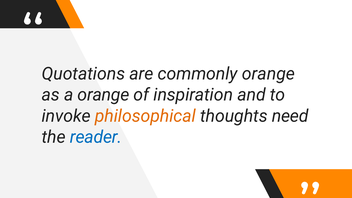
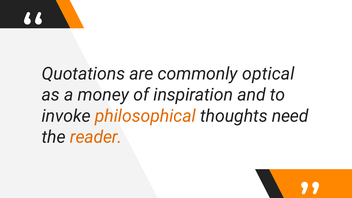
commonly orange: orange -> optical
a orange: orange -> money
reader colour: blue -> orange
